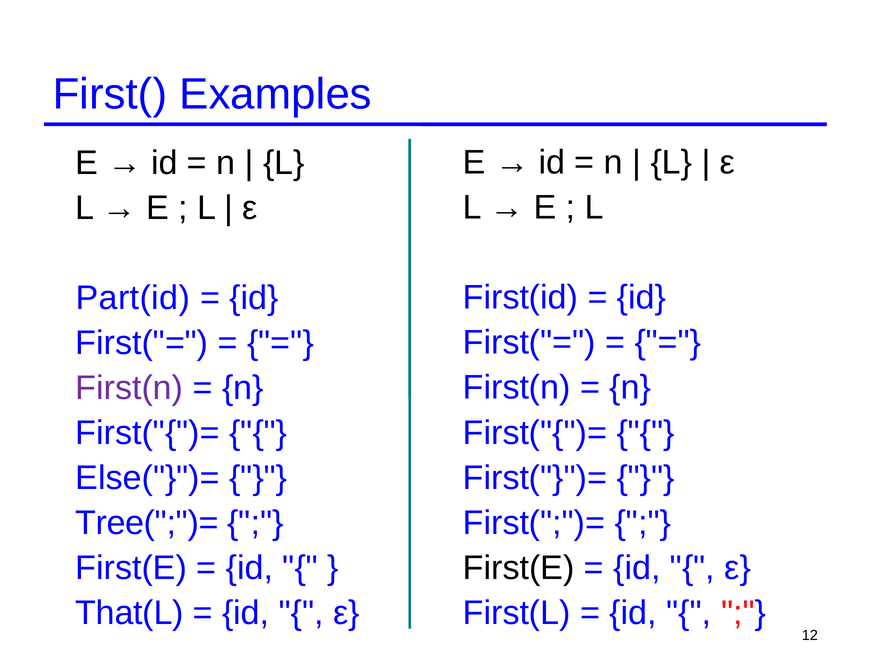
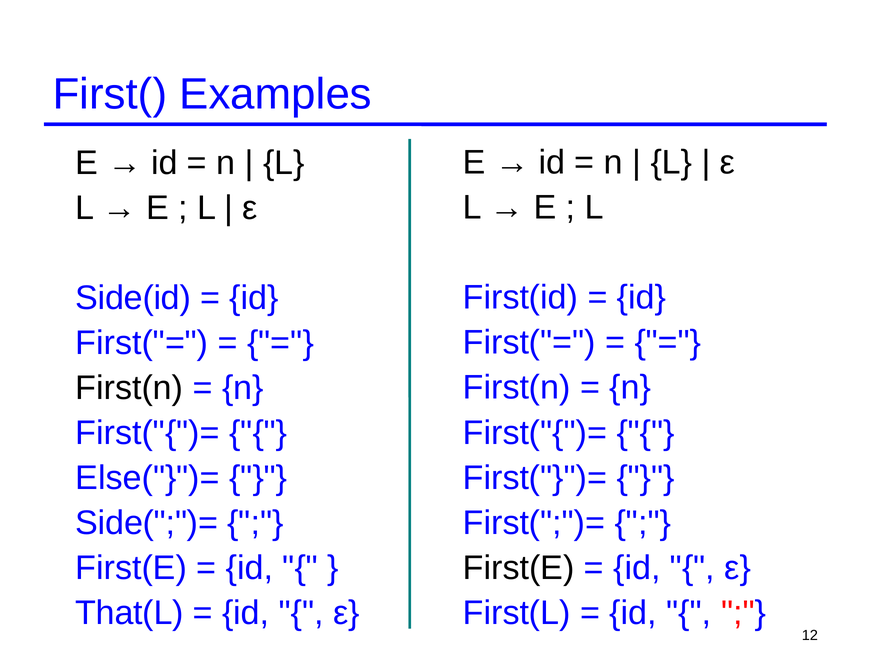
Part(id: Part(id -> Side(id
First(n at (129, 388) colour: purple -> black
Tree(";")=: Tree(";")= -> Side(";")=
